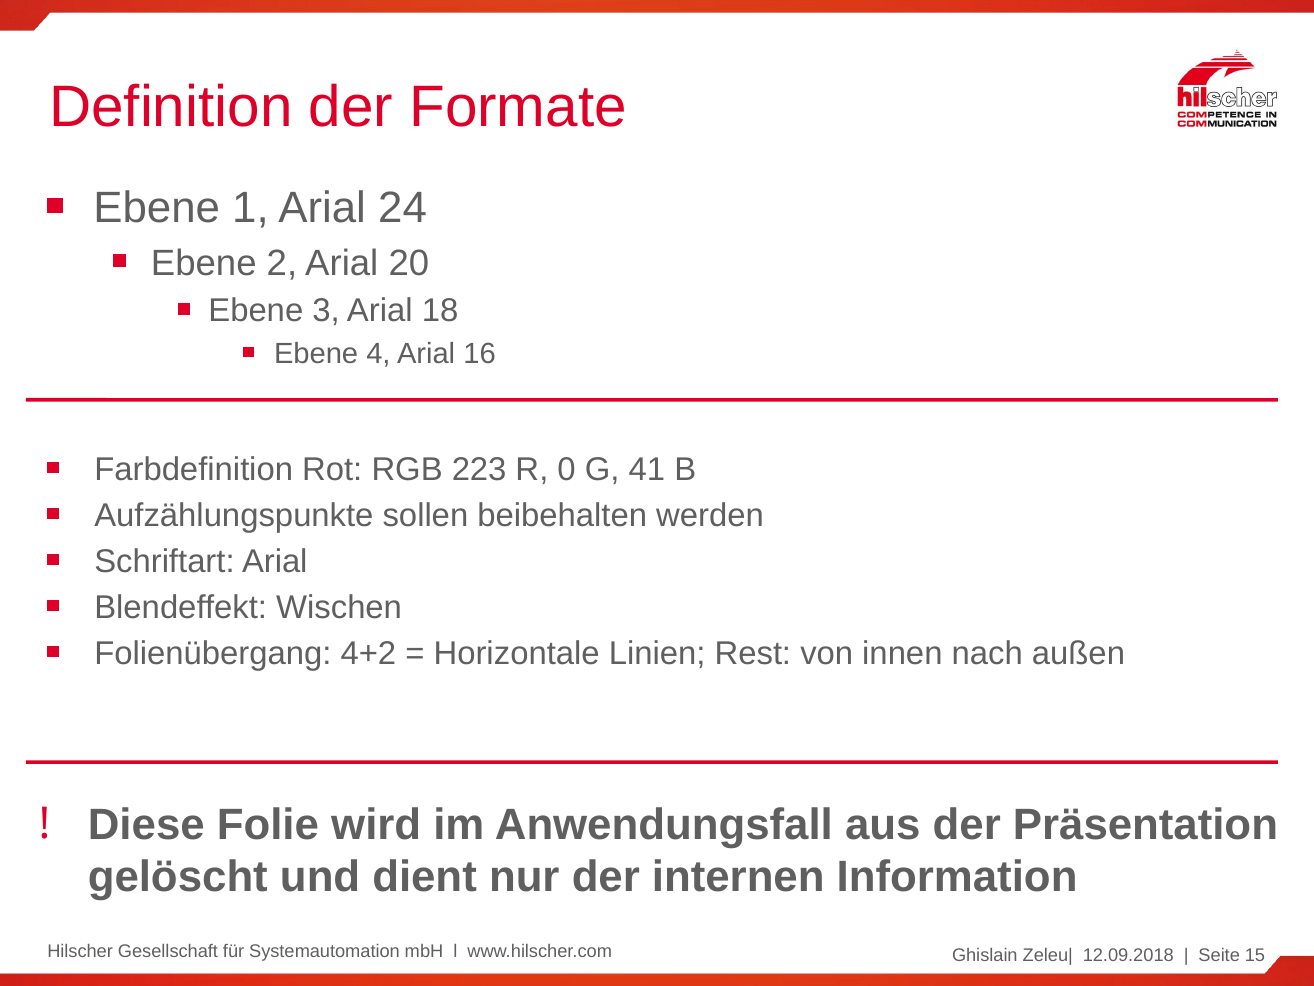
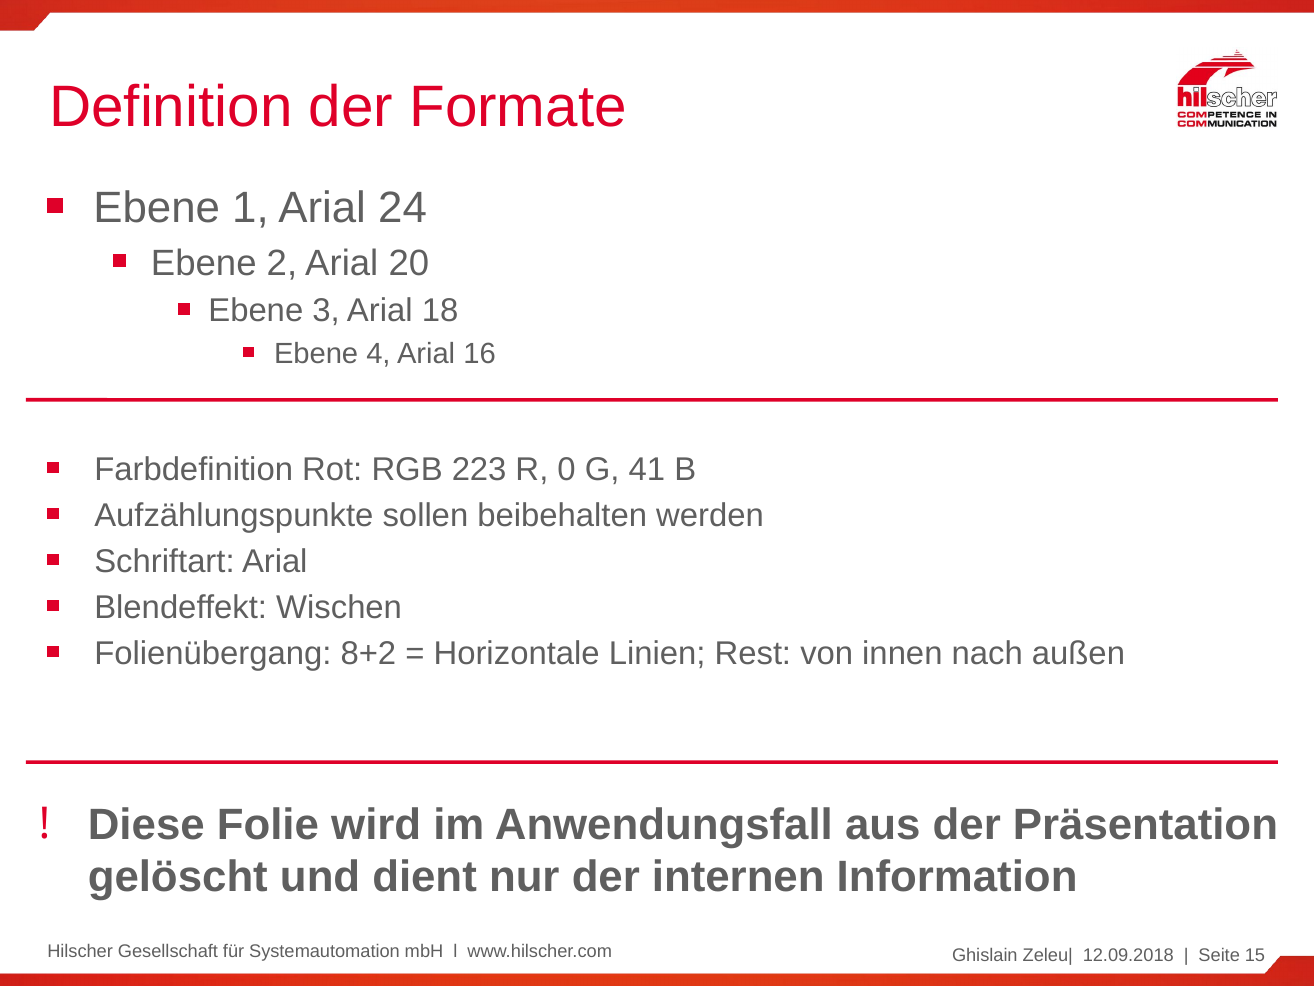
4+2: 4+2 -> 8+2
